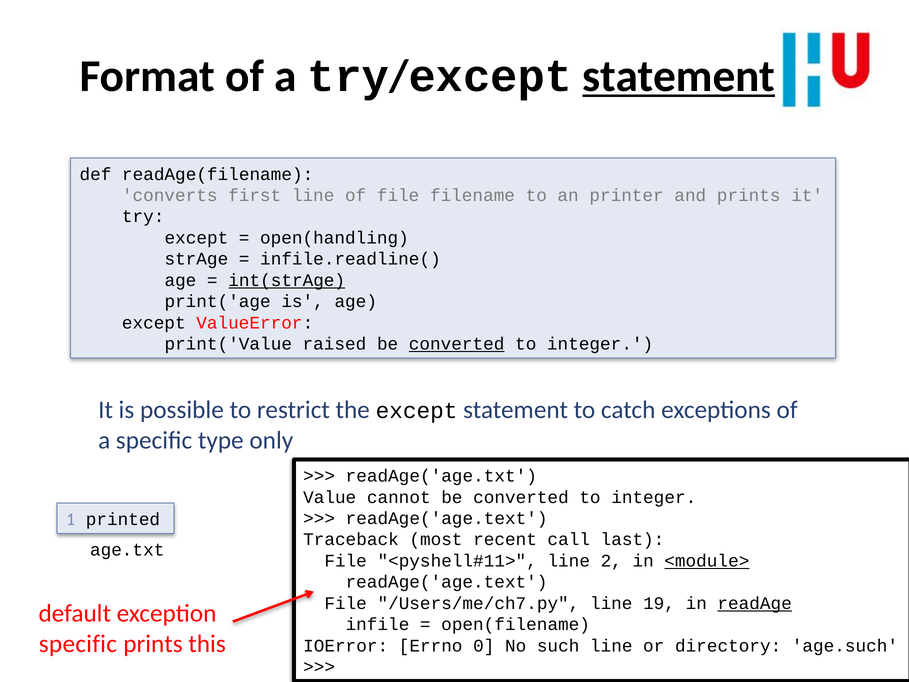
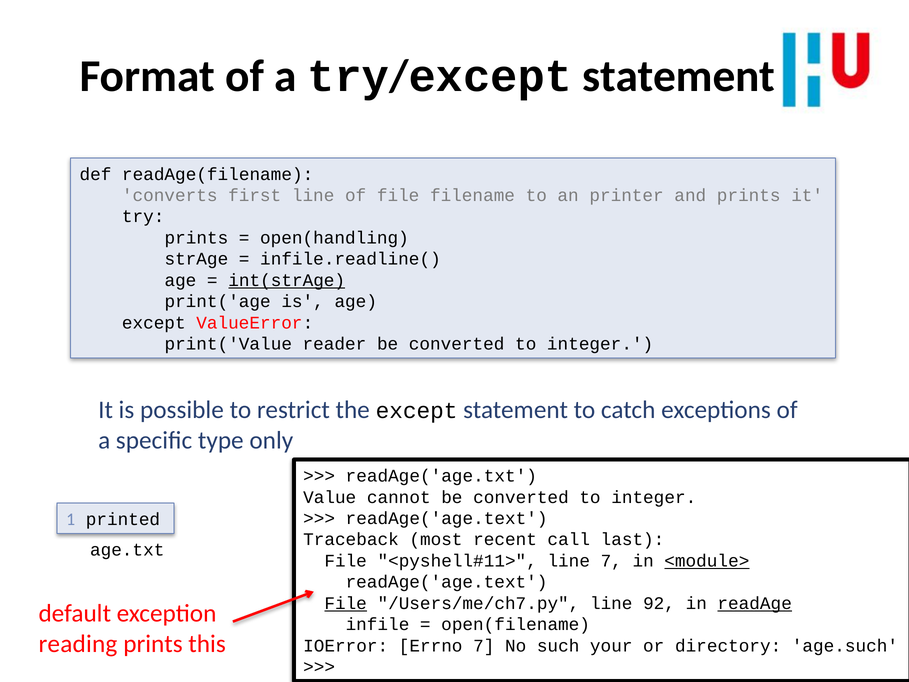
statement at (679, 76) underline: present -> none
except at (196, 238): except -> prints
raised: raised -> reader
converted at (457, 344) underline: present -> none
line 2: 2 -> 7
File at (346, 603) underline: none -> present
19: 19 -> 92
specific at (78, 643): specific -> reading
Errno 0: 0 -> 7
such line: line -> your
